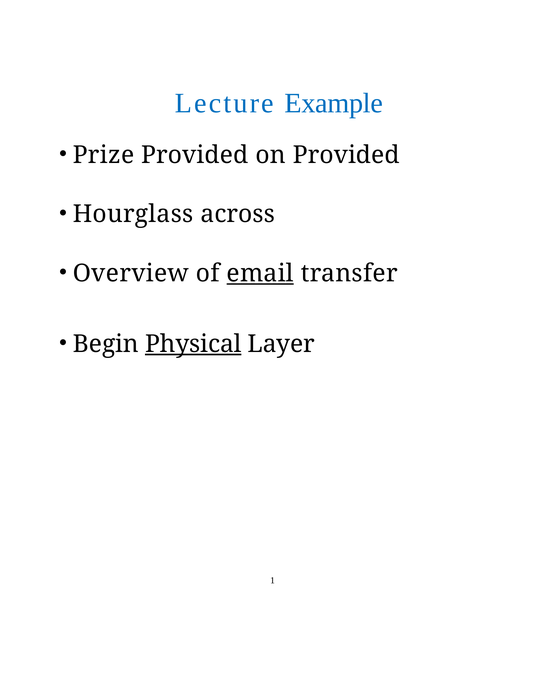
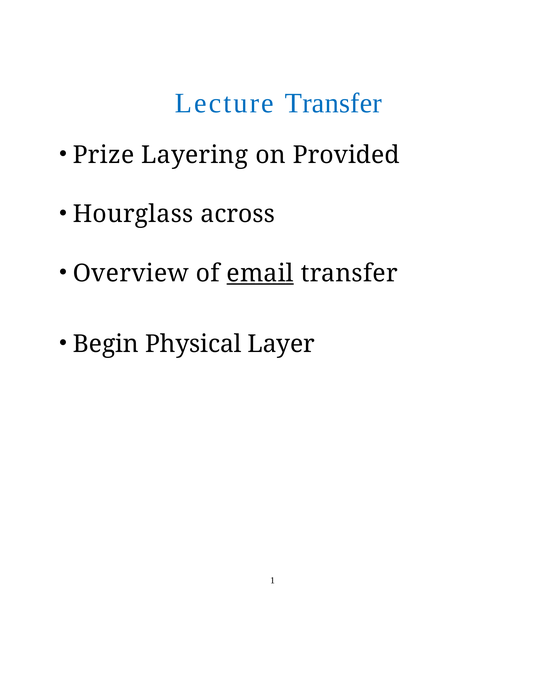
Lecture Example: Example -> Transfer
Prize Provided: Provided -> Layering
Physical underline: present -> none
